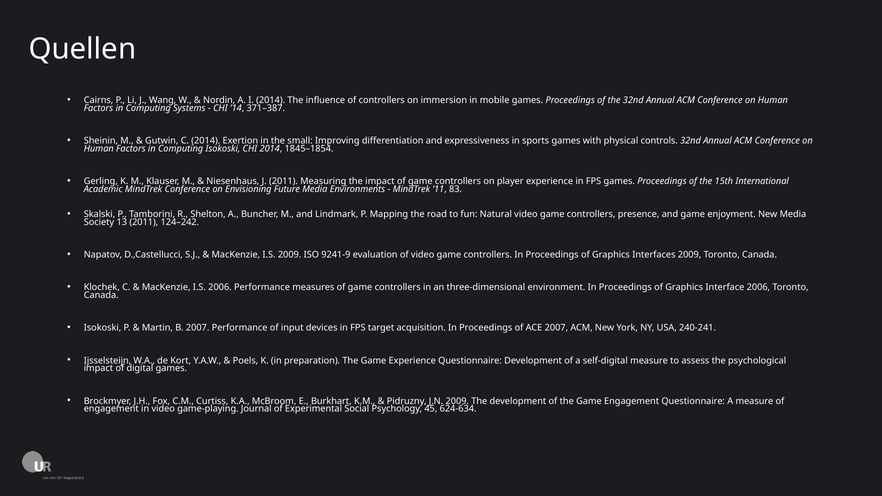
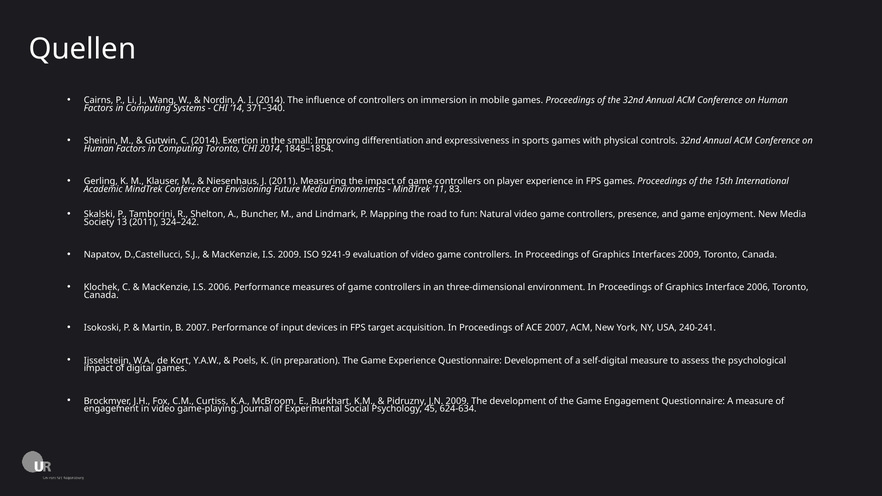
371–387: 371–387 -> 371–340
Computing Isokoski: Isokoski -> Toronto
124–242: 124–242 -> 324–242
